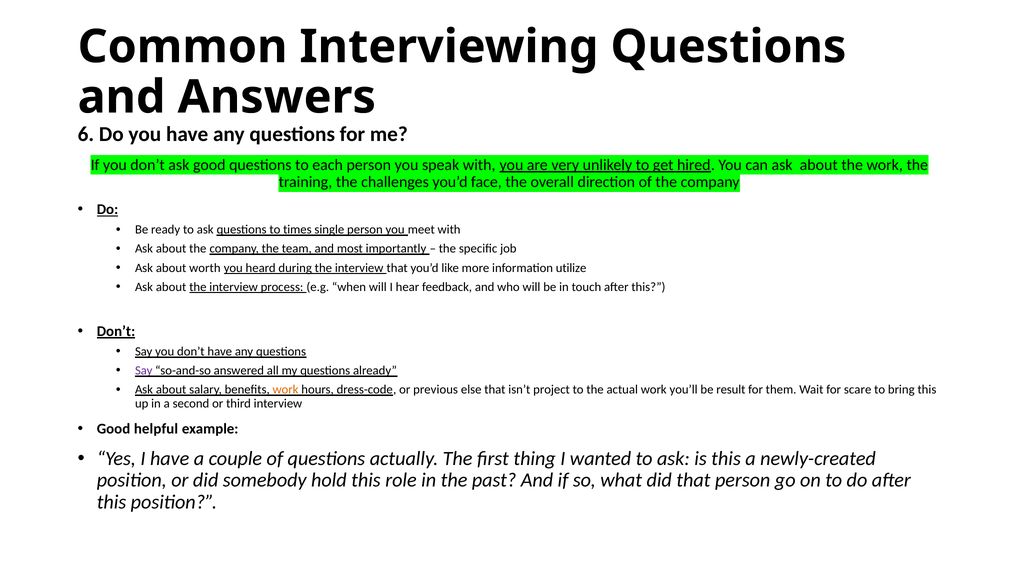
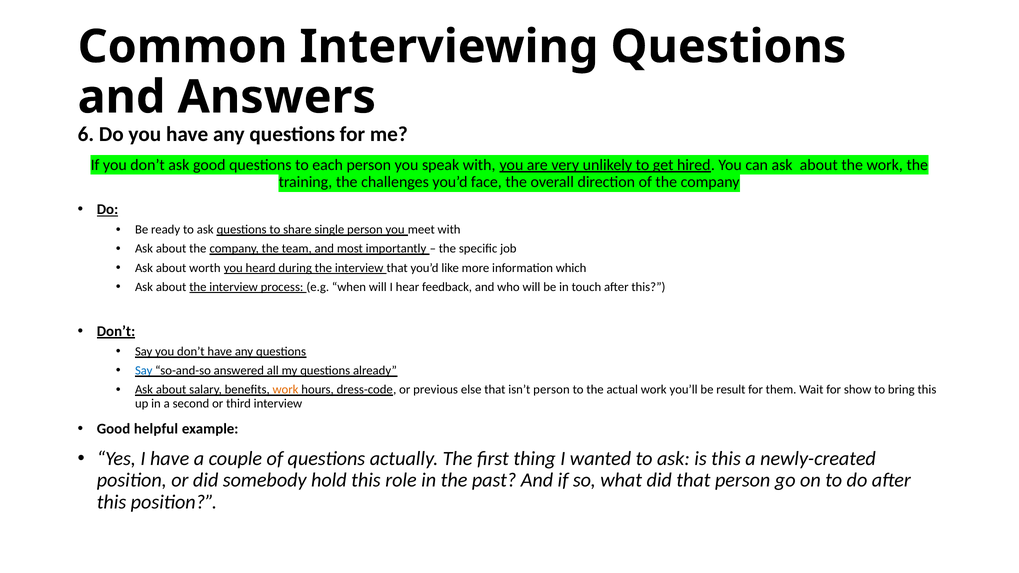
times: times -> share
utilize: utilize -> which
Say at (144, 371) colour: purple -> blue
isn’t project: project -> person
scare: scare -> show
